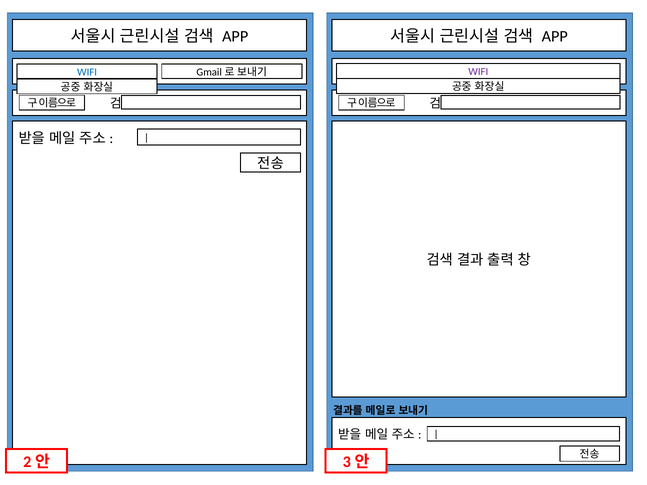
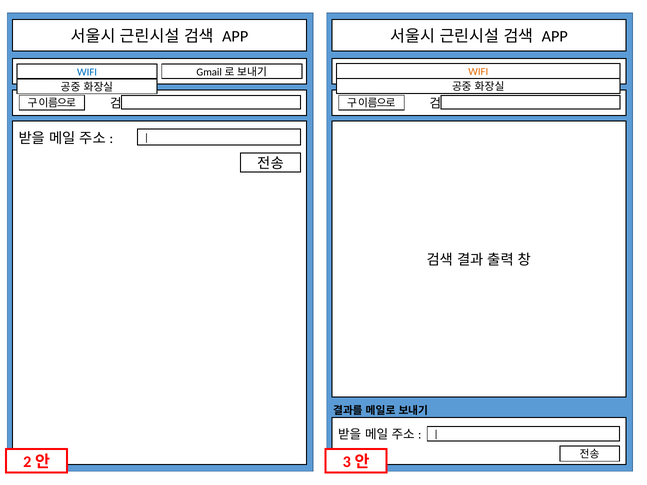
WIFI at (478, 72) colour: purple -> orange
